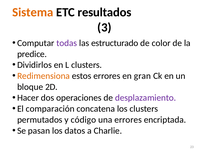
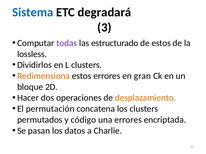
Sistema colour: orange -> blue
resultados: resultados -> degradará
de color: color -> estos
predice: predice -> lossless
desplazamiento colour: purple -> orange
comparación: comparación -> permutación
